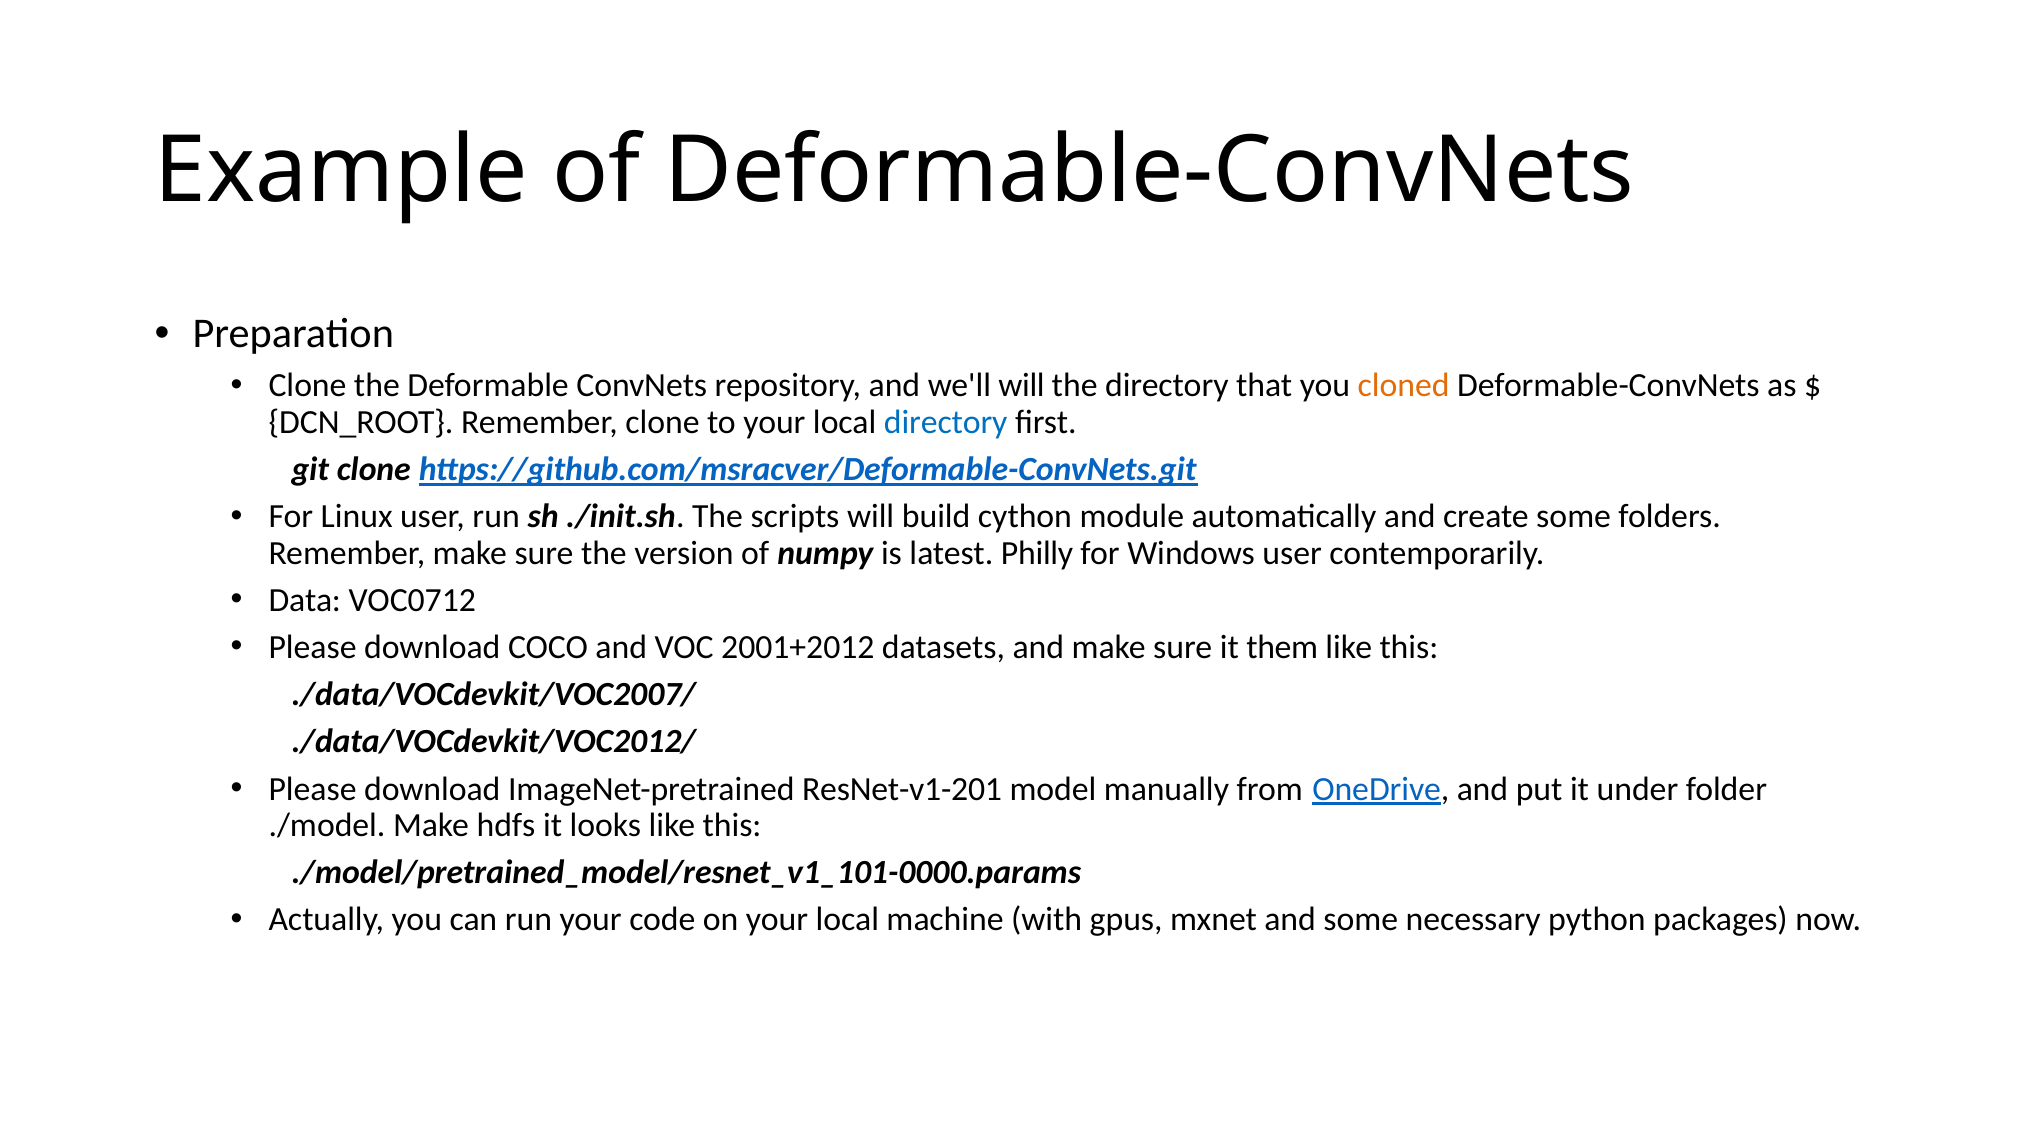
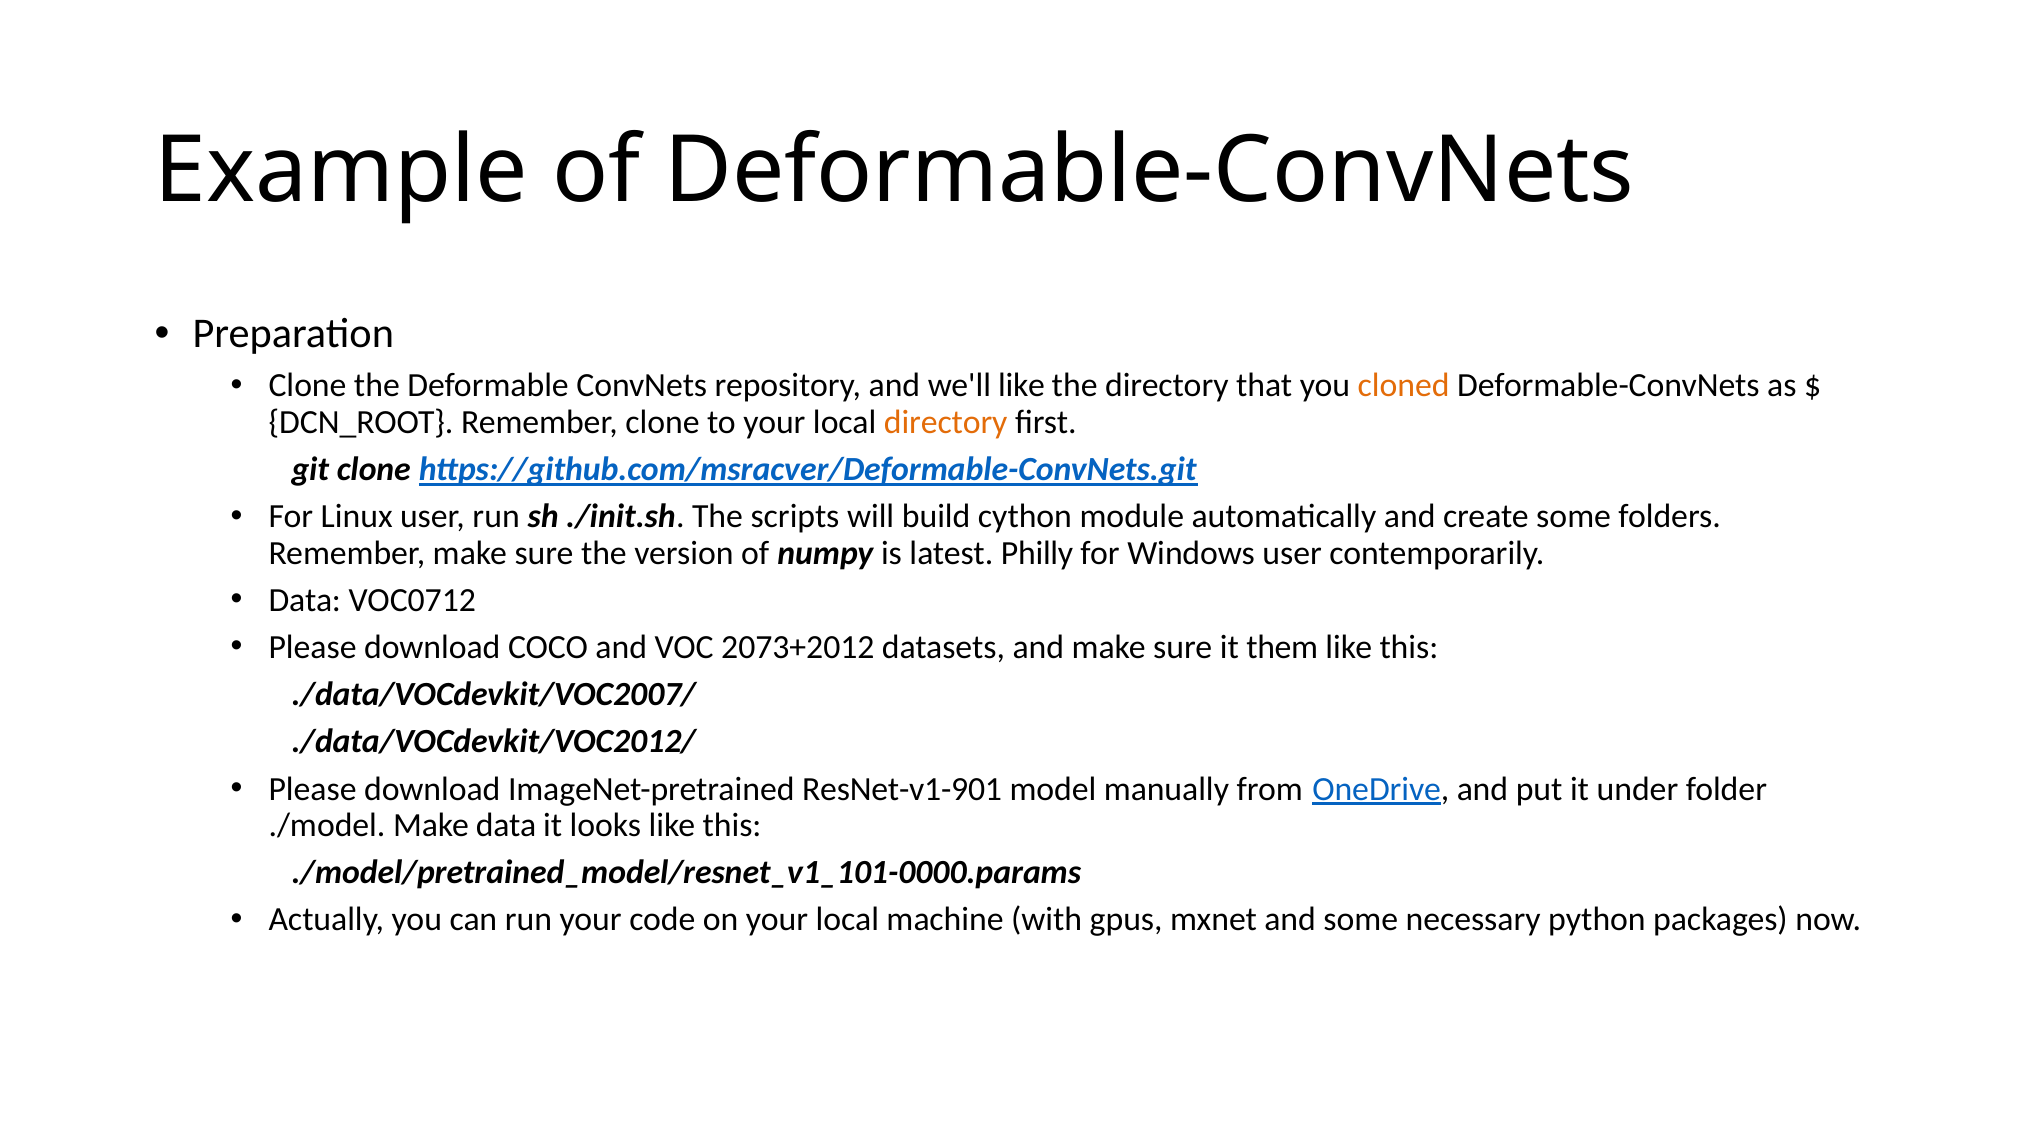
we'll will: will -> like
directory at (946, 422) colour: blue -> orange
2001+2012: 2001+2012 -> 2073+2012
ResNet-v1-201: ResNet-v1-201 -> ResNet-v1-901
Make hdfs: hdfs -> data
